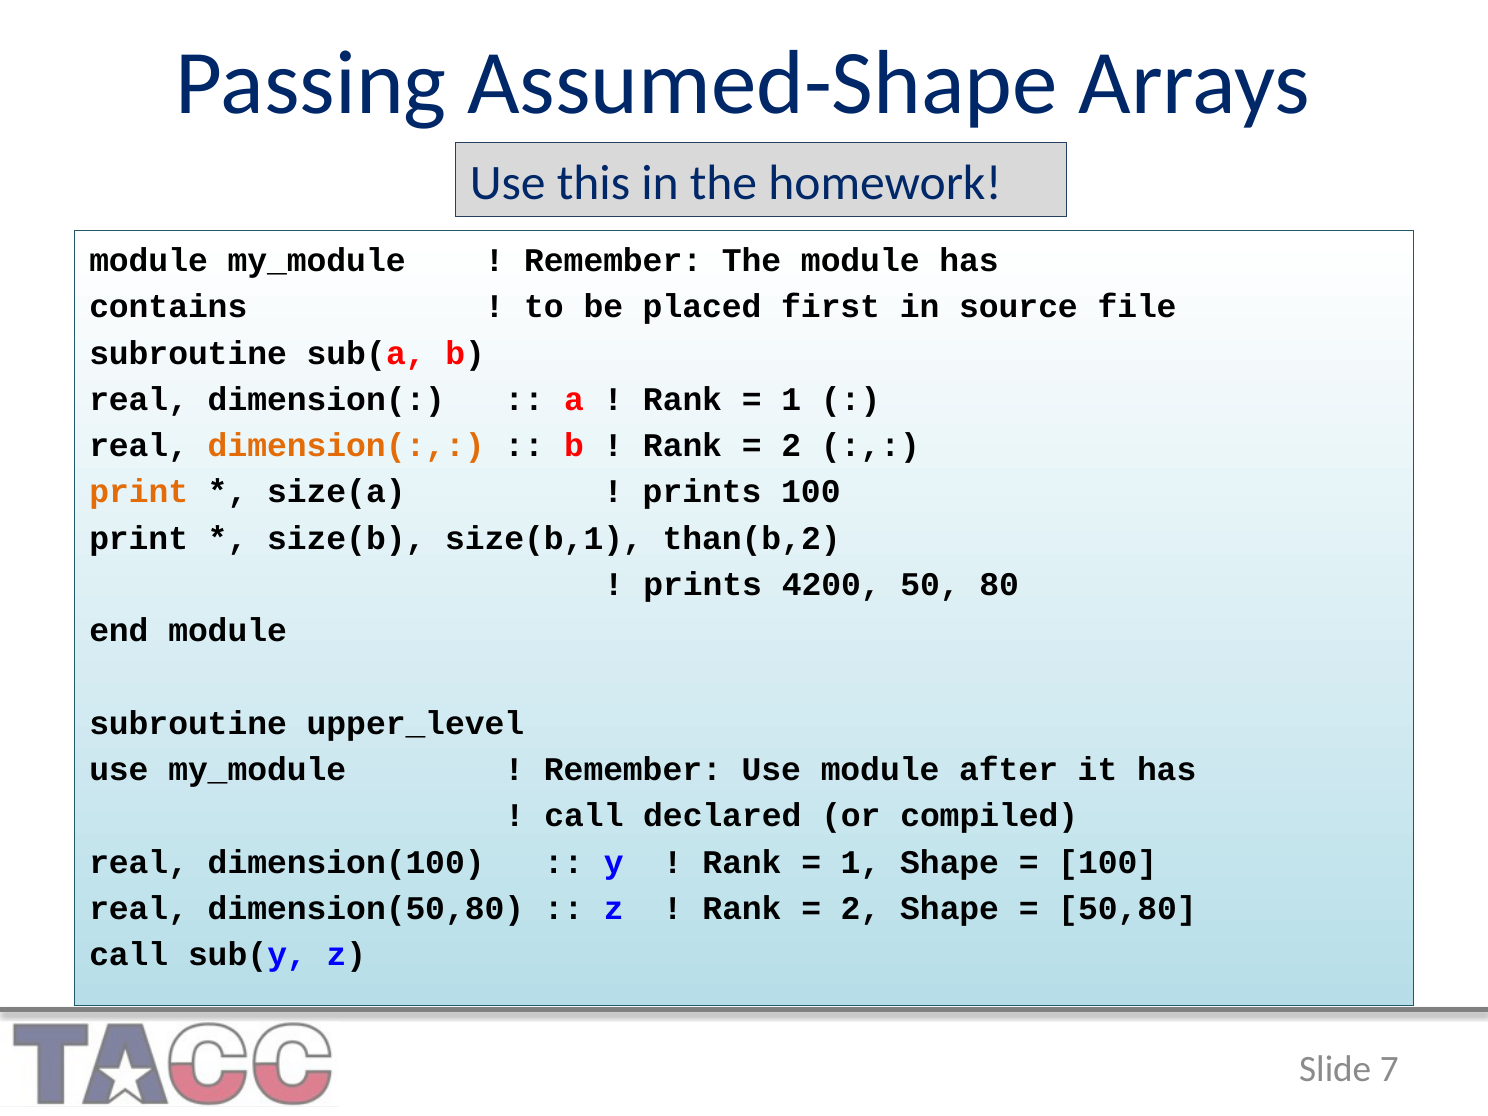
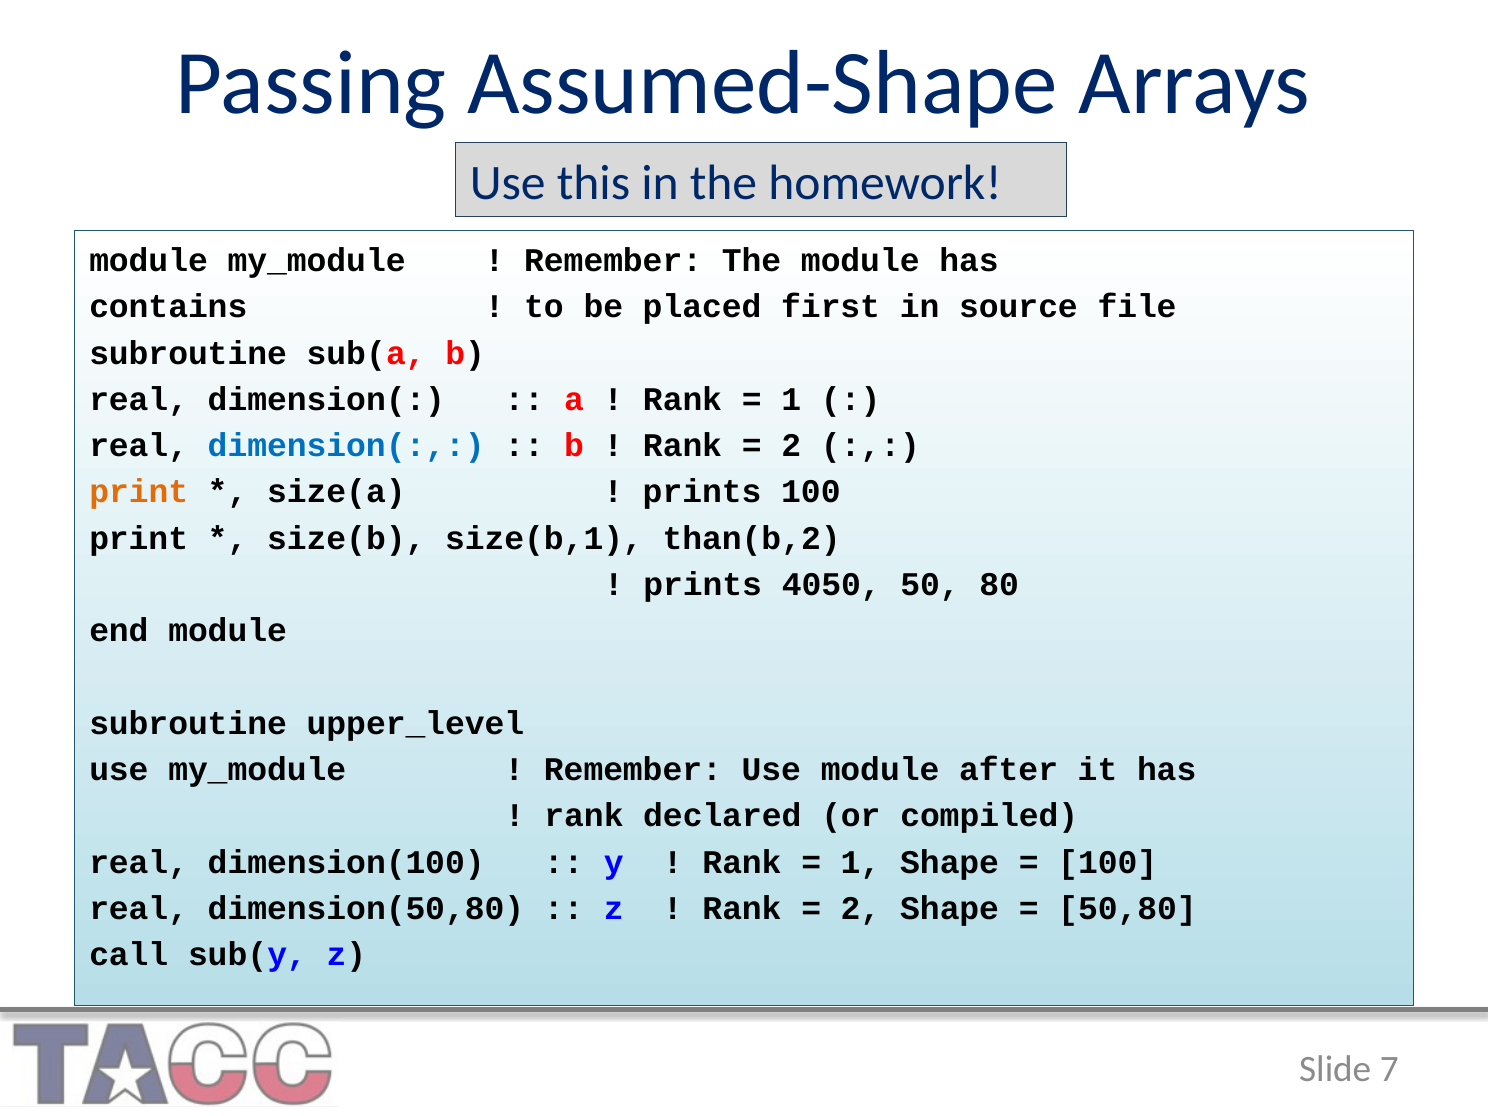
dimension( at (346, 446) colour: orange -> blue
4200: 4200 -> 4050
call at (584, 816): call -> rank
